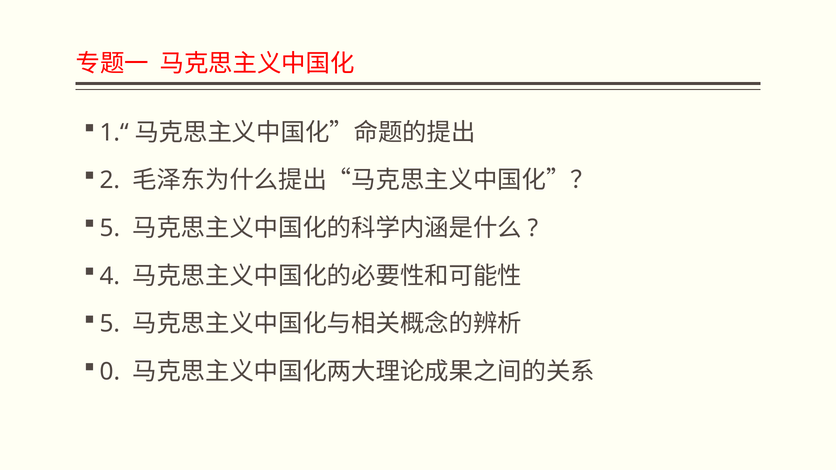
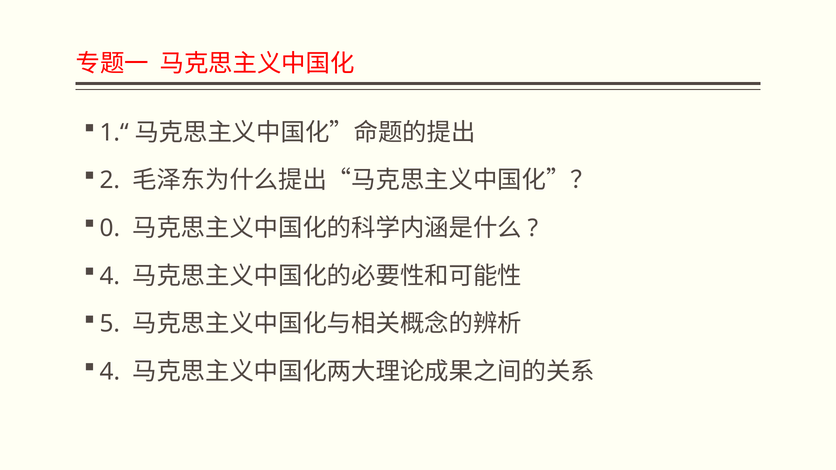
5 at (110, 228): 5 -> 0
0 at (110, 372): 0 -> 4
